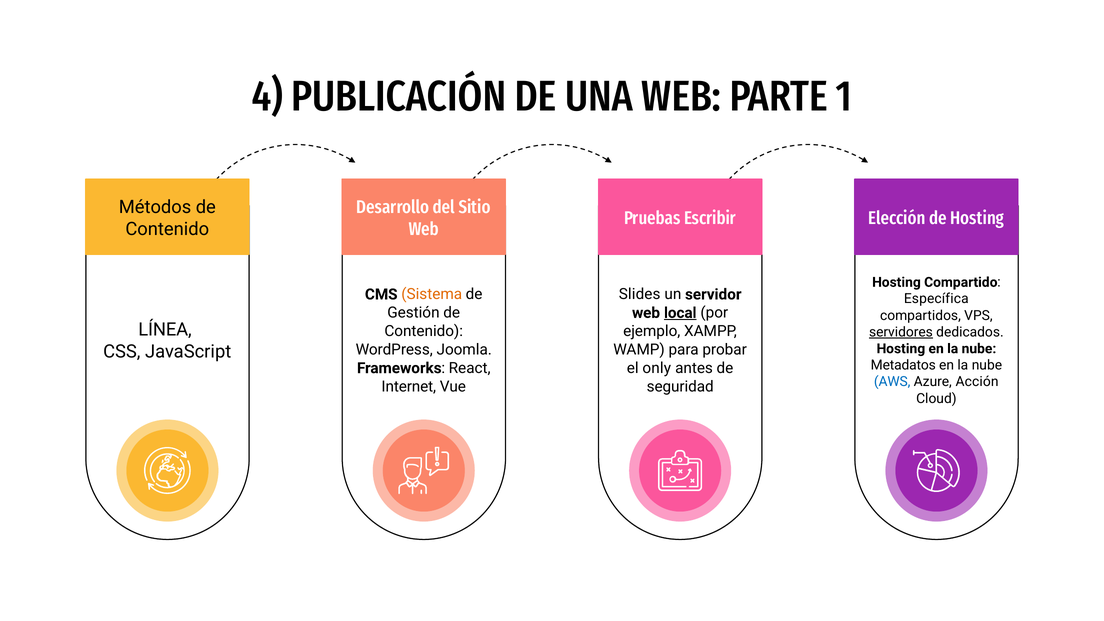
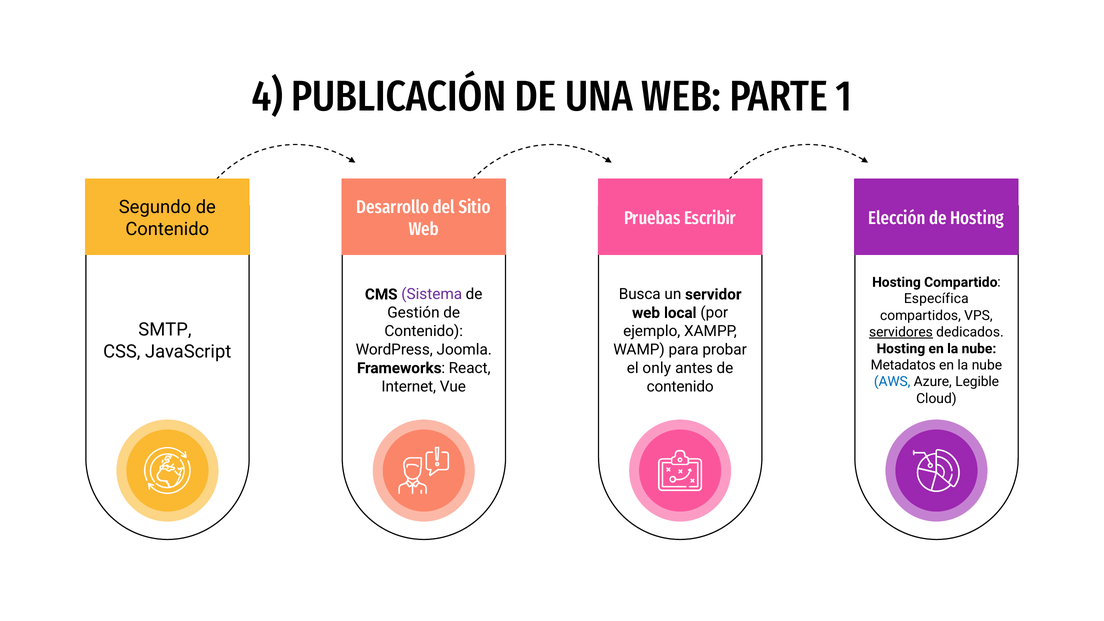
Métodos: Métodos -> Segundo
Slides: Slides -> Busca
Sistema colour: orange -> purple
local underline: present -> none
LÍNEA: LÍNEA -> SMTP
Acción: Acción -> Legible
seguridad at (680, 387): seguridad -> contenido
